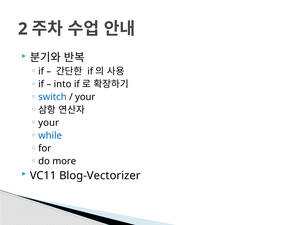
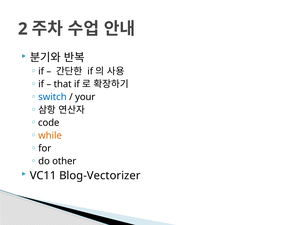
into: into -> that
your at (49, 122): your -> code
while colour: blue -> orange
more: more -> other
